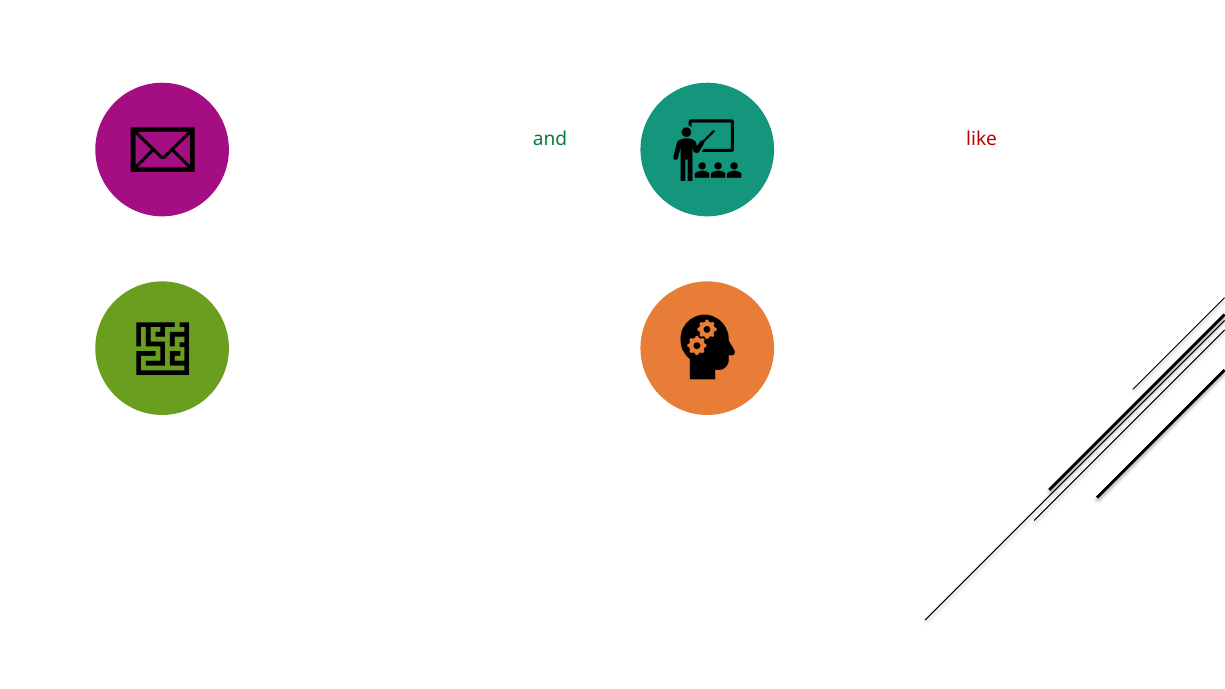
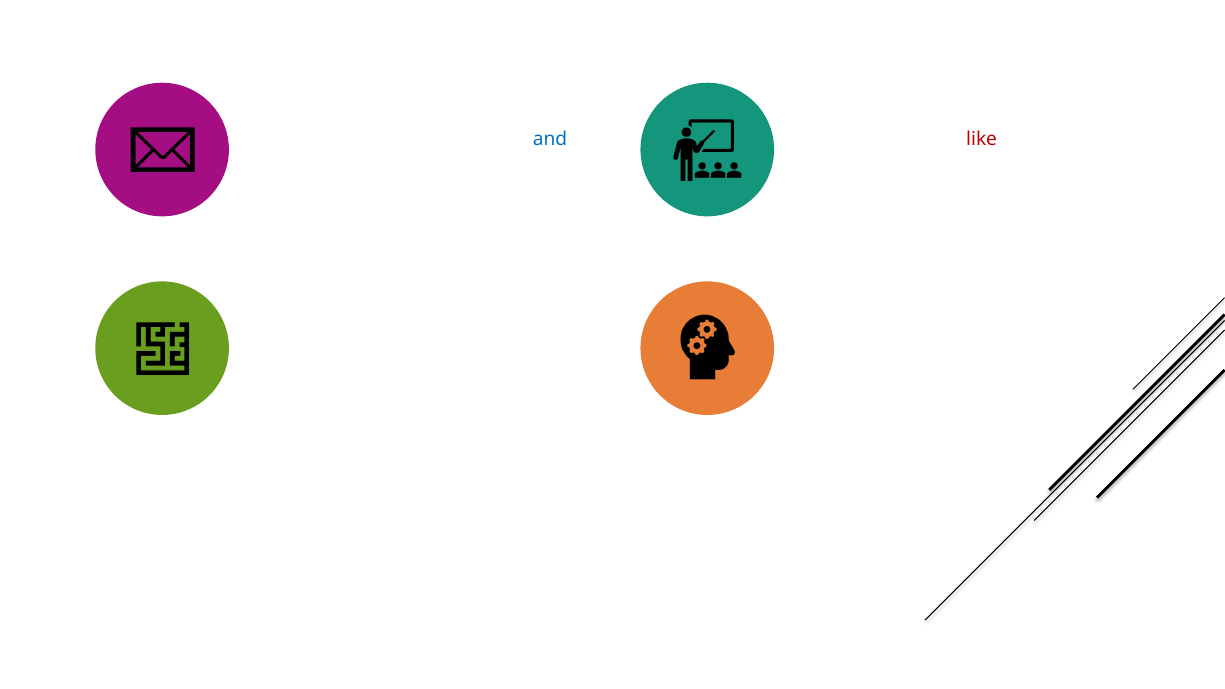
and colour: green -> blue
